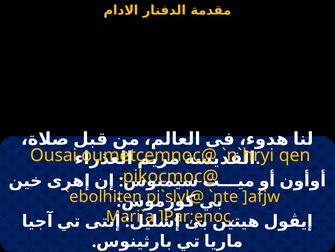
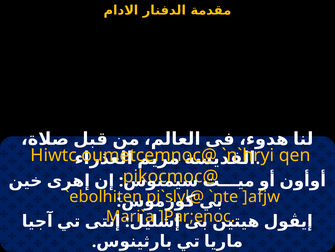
Ousai: Ousai -> Hiwtc
